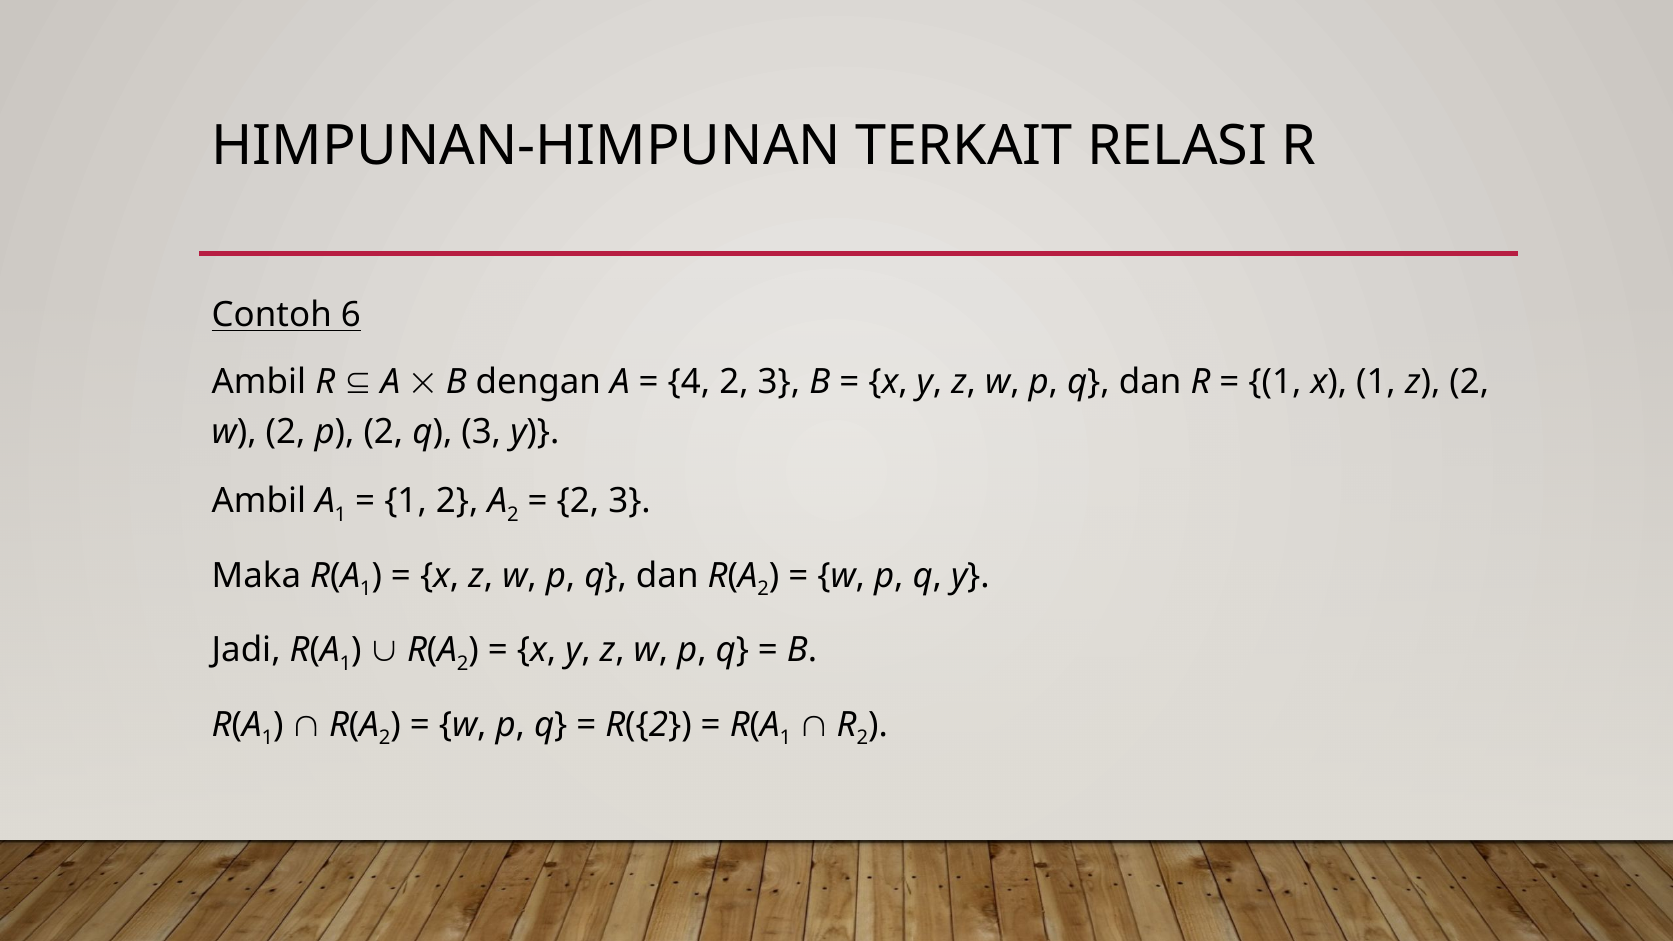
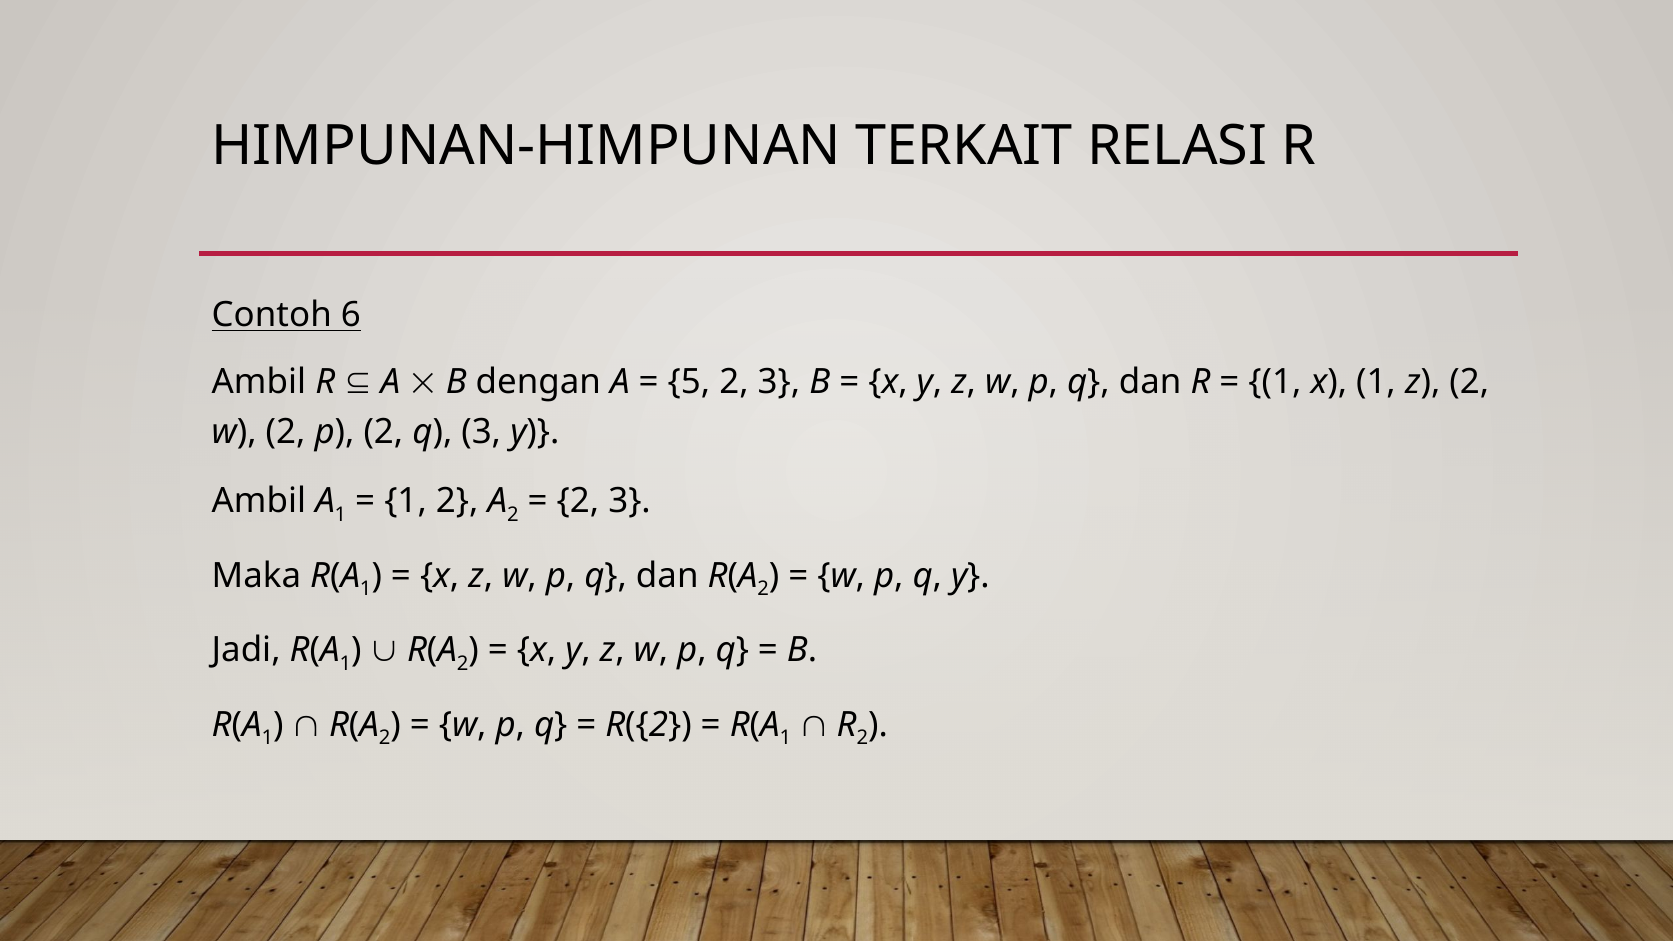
4: 4 -> 5
